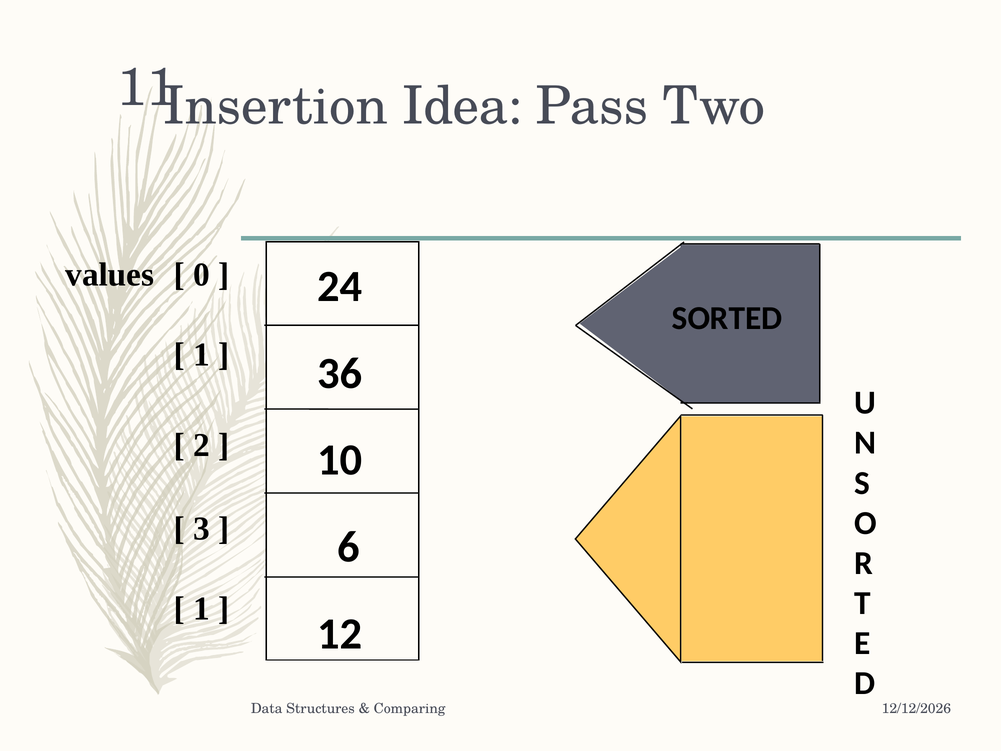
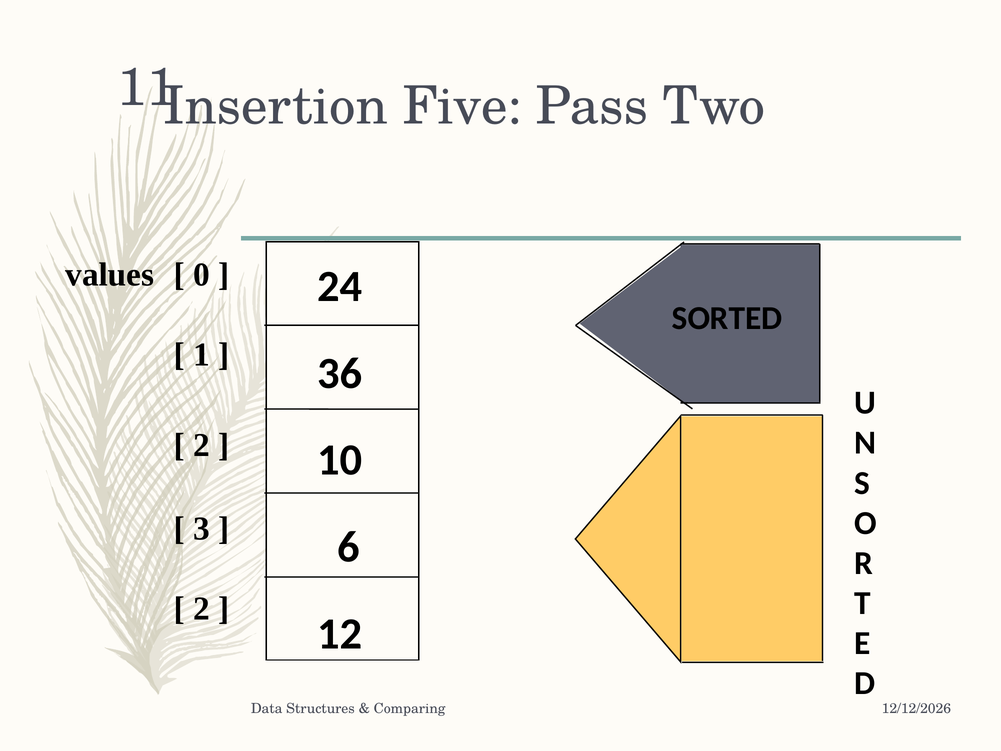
Idea: Idea -> Five
1 at (202, 608): 1 -> 2
